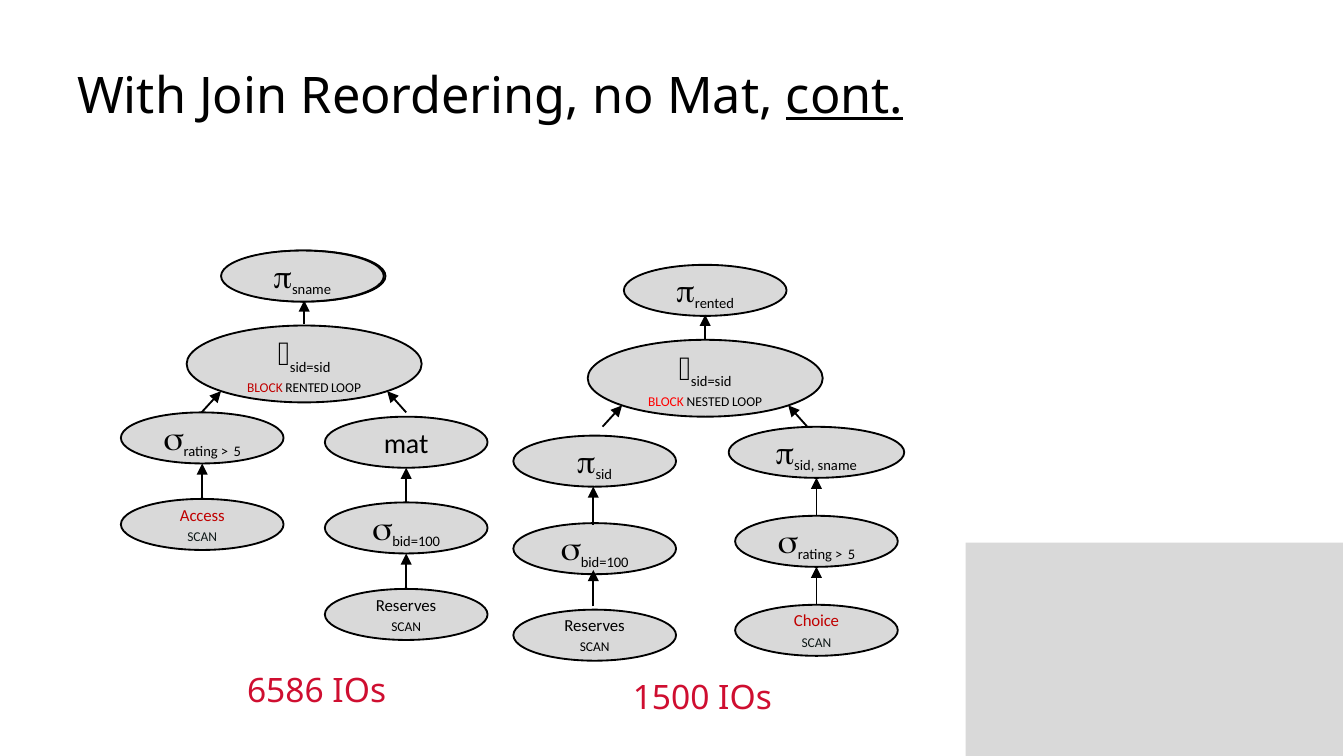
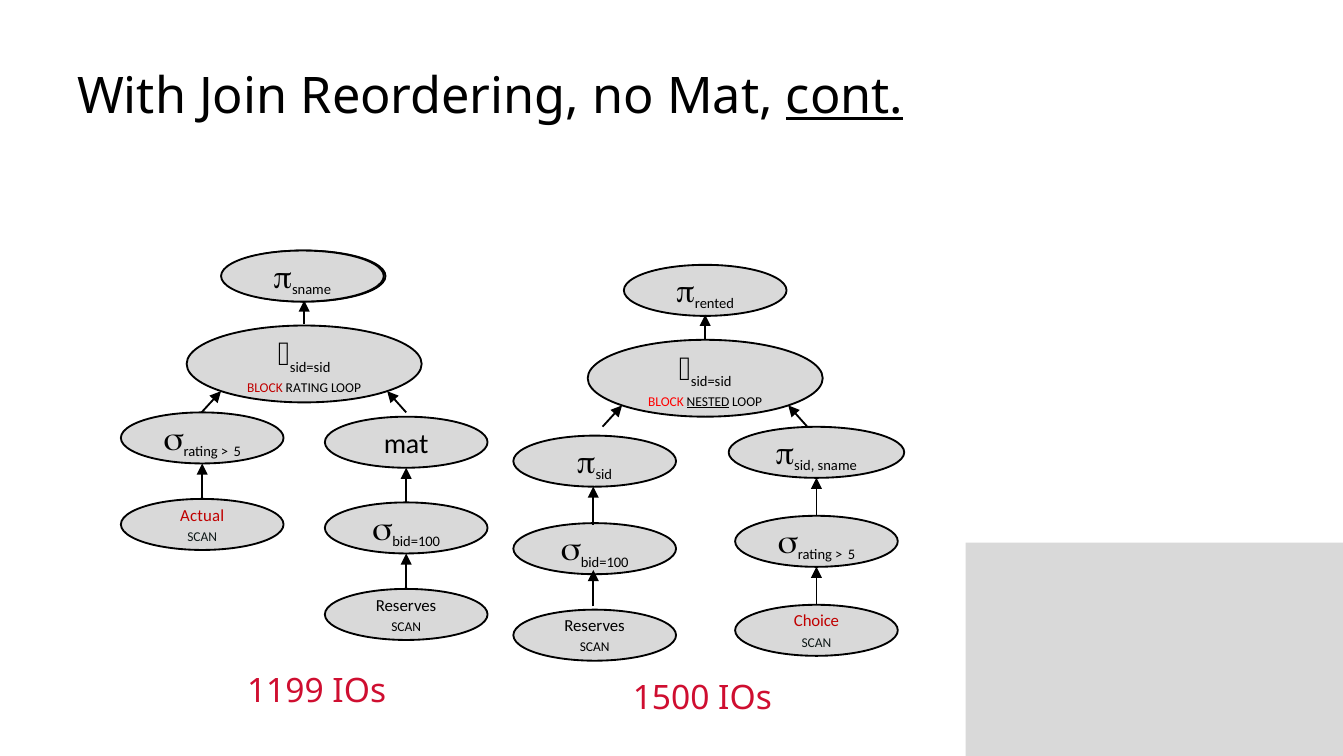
BLOCK RENTED: RENTED -> RATING
NESTED underline: none -> present
Access: Access -> Actual
6586: 6586 -> 1199
